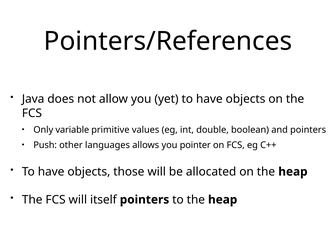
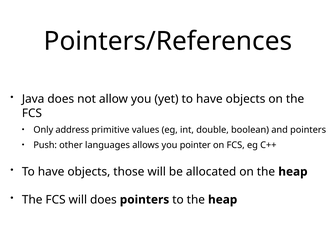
variable: variable -> address
will itself: itself -> does
